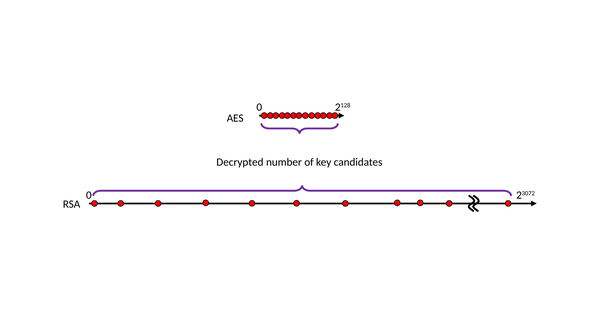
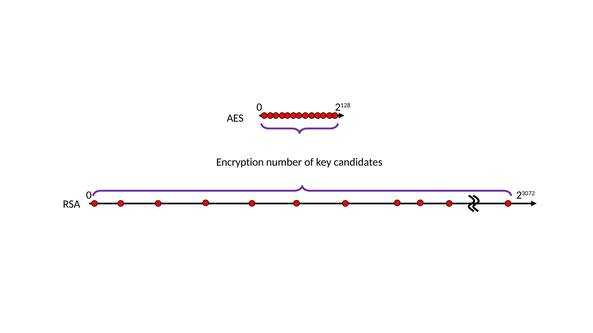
Decrypted: Decrypted -> Encryption
